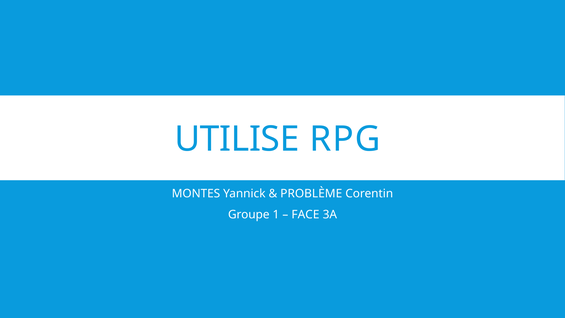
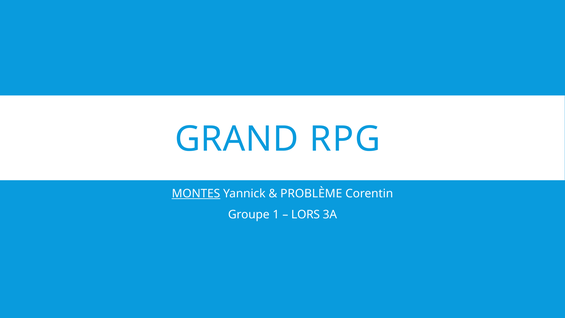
UTILISE: UTILISE -> GRAND
MONTES underline: none -> present
FACE: FACE -> LORS
